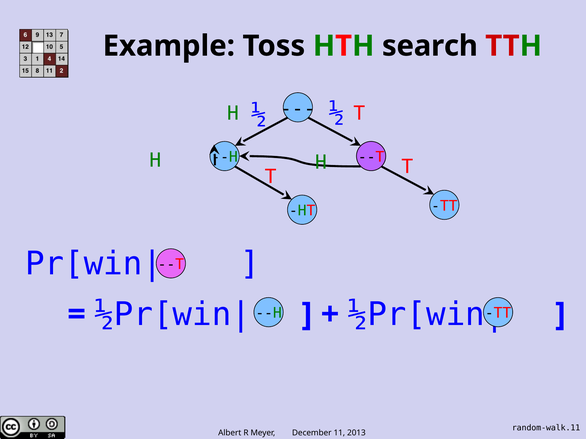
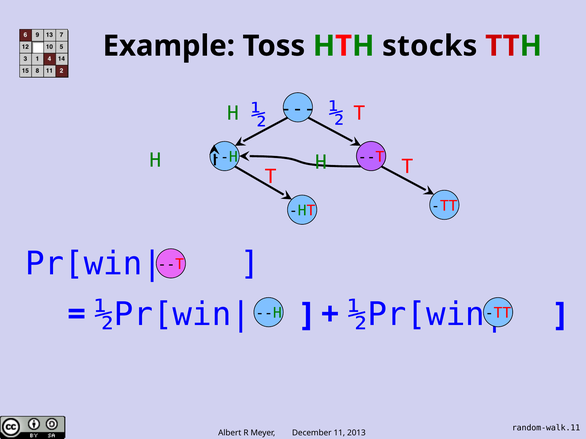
search: search -> stocks
